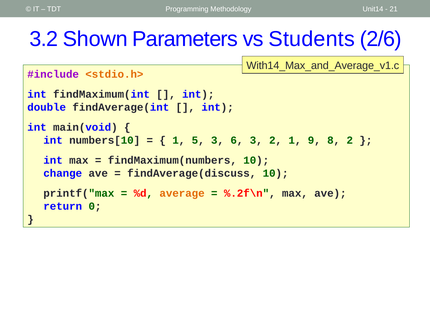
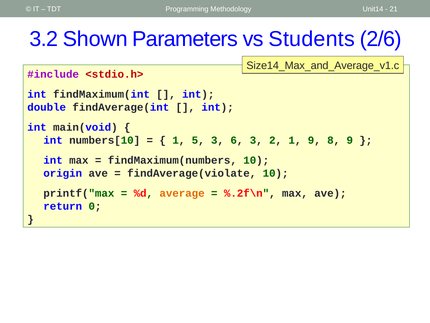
With14_Max_and_Average_v1.c: With14_Max_and_Average_v1.c -> Size14_Max_and_Average_v1.c
<stdio.h> colour: orange -> red
8 2: 2 -> 9
change: change -> origin
findAverage(discuss: findAverage(discuss -> findAverage(violate
